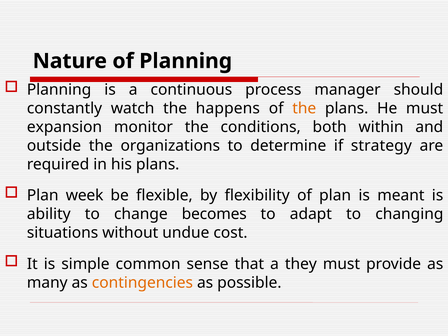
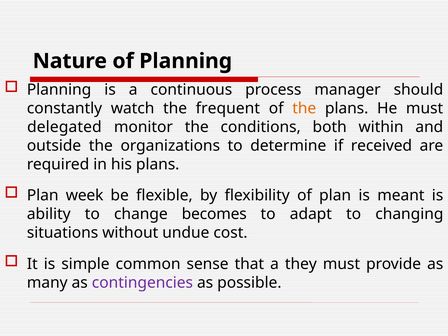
happens: happens -> frequent
expansion: expansion -> delegated
strategy: strategy -> received
contingencies colour: orange -> purple
